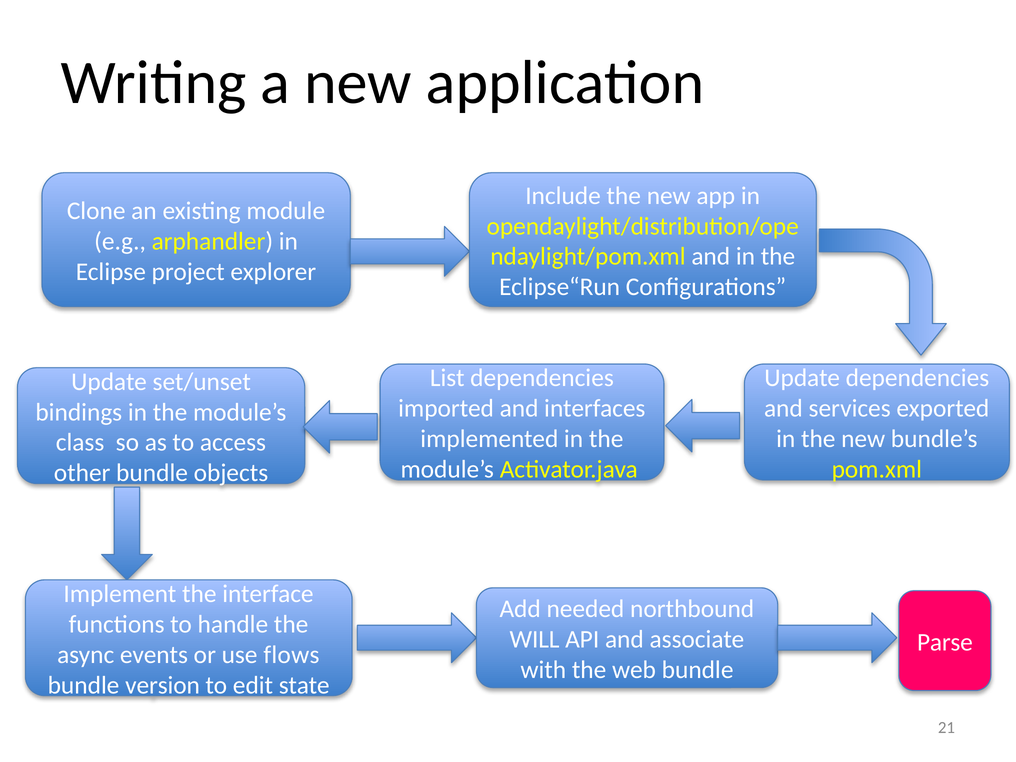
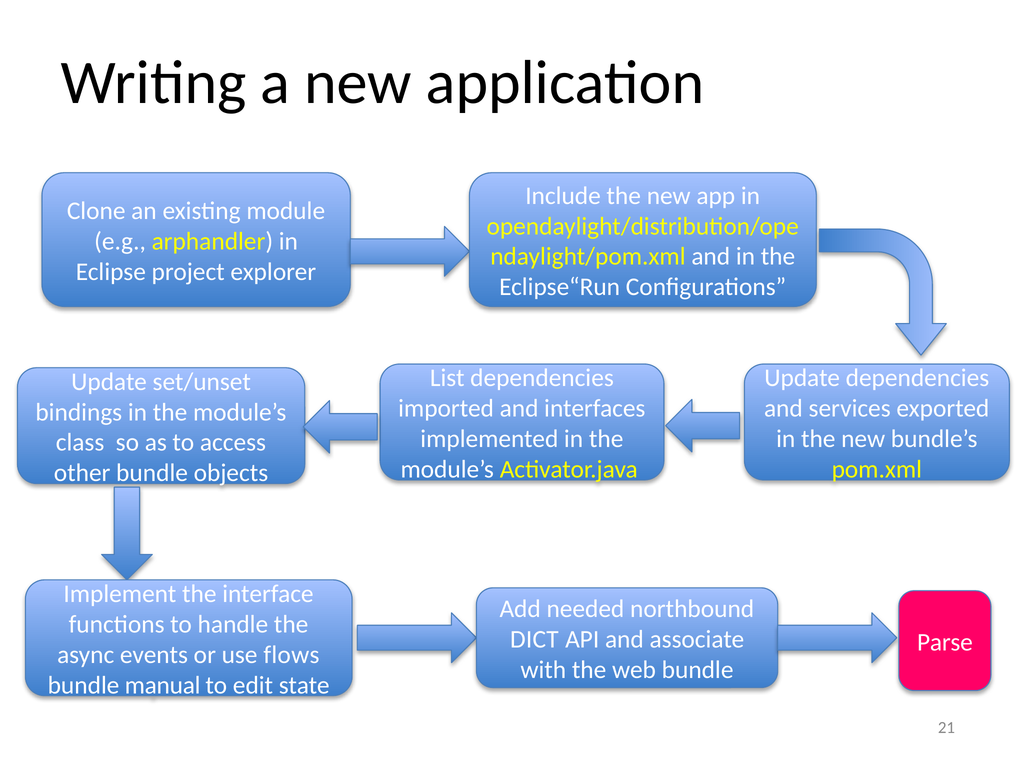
WILL: WILL -> DICT
version: version -> manual
